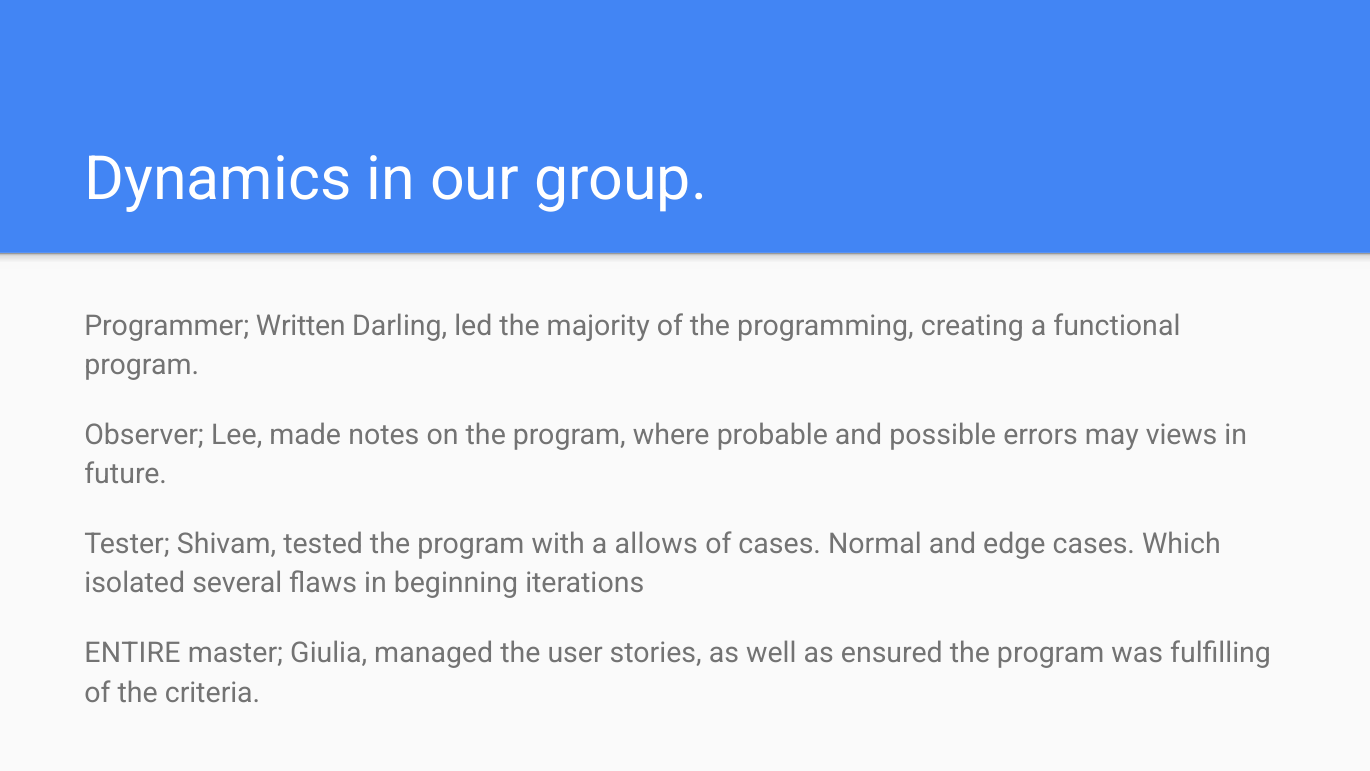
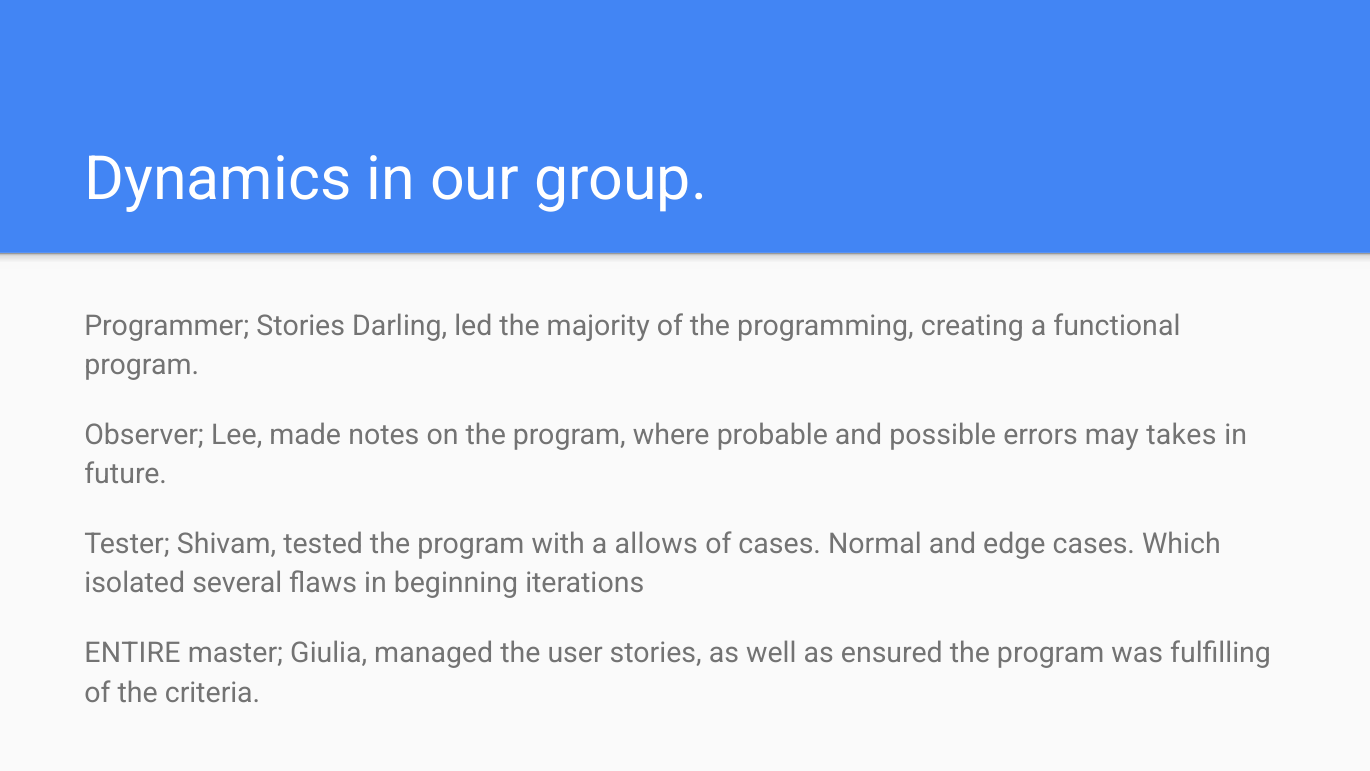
Programmer Written: Written -> Stories
views: views -> takes
